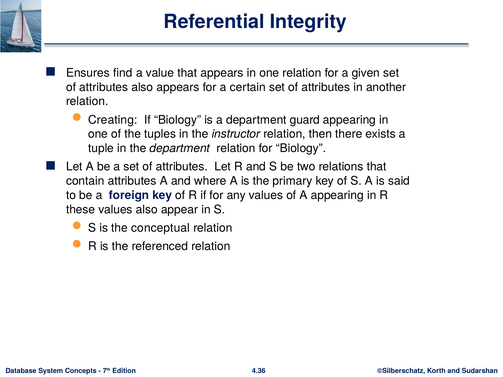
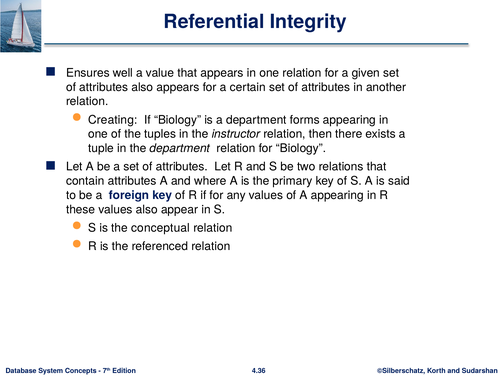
find: find -> well
guard: guard -> forms
